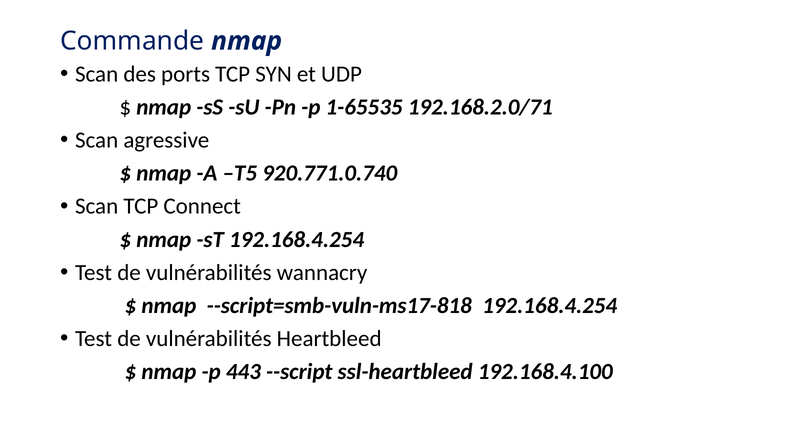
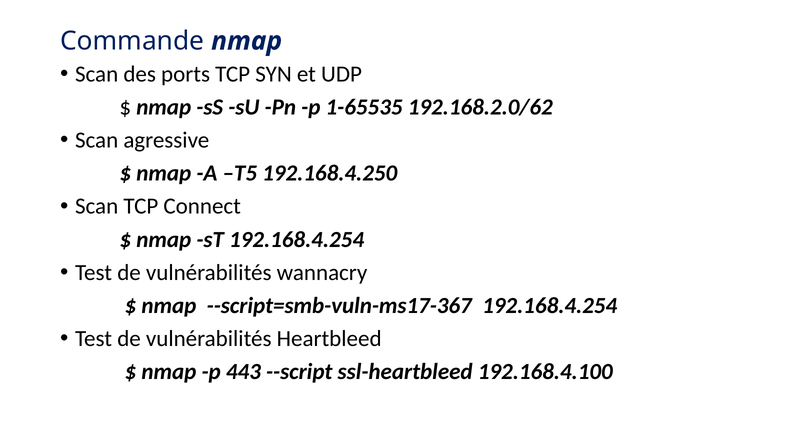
192.168.2.0/71: 192.168.2.0/71 -> 192.168.2.0/62
920.771.0.740: 920.771.0.740 -> 192.168.4.250
--script=smb-vuln-ms17-818: --script=smb-vuln-ms17-818 -> --script=smb-vuln-ms17-367
